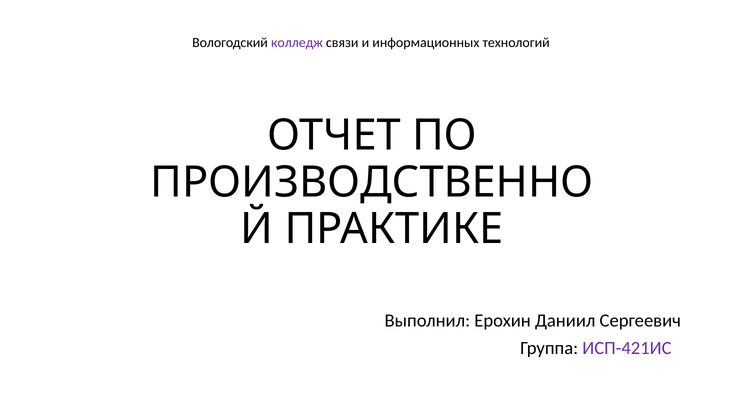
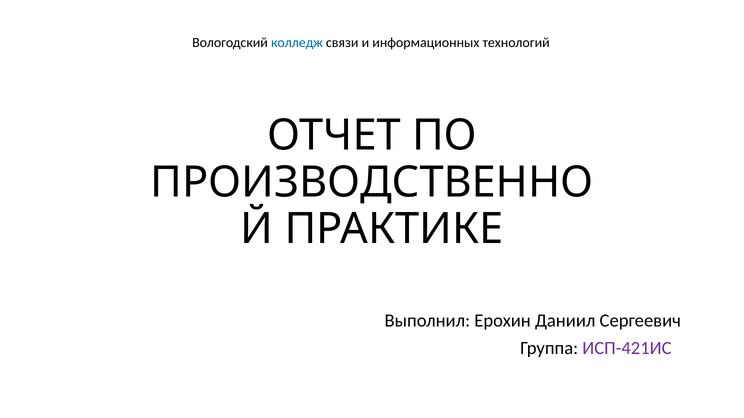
колледж colour: purple -> blue
